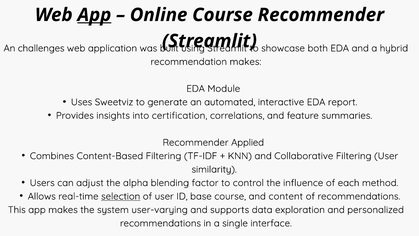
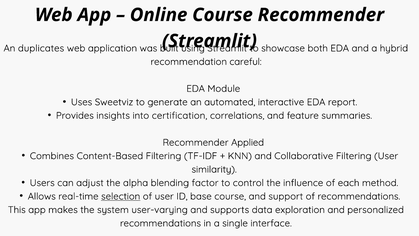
App at (94, 15) underline: present -> none
challenges: challenges -> duplicates
recommendation makes: makes -> careful
content: content -> support
